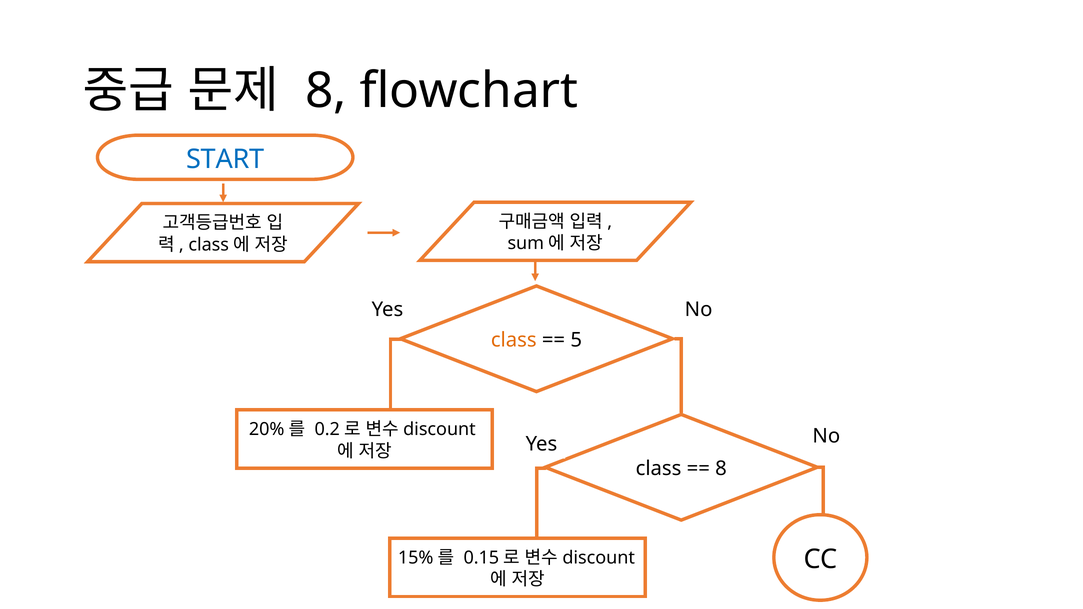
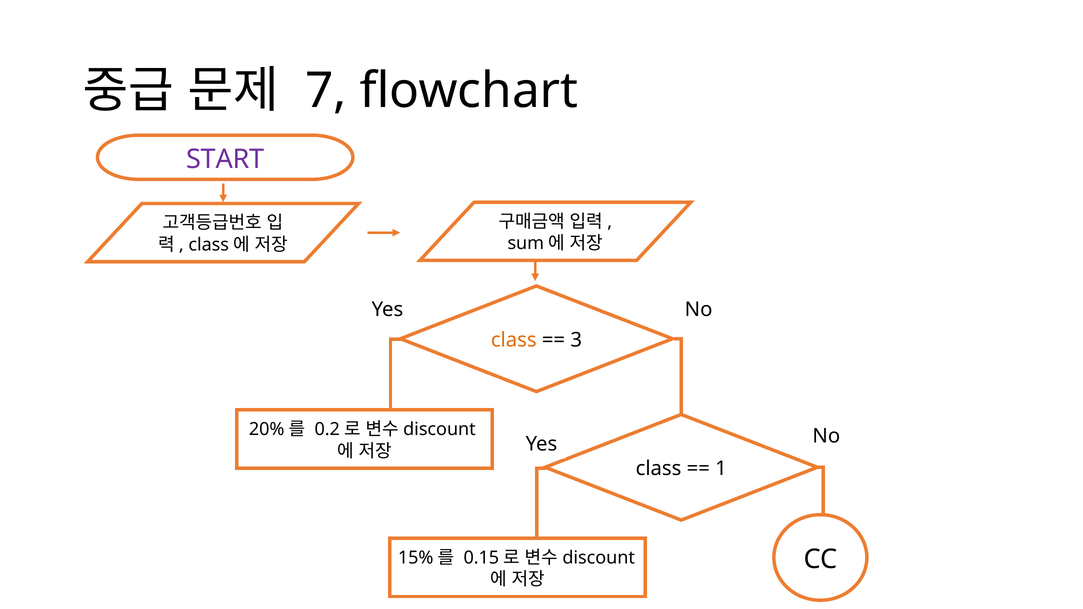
8 at (326, 91): 8 -> 7
START colour: blue -> purple
5: 5 -> 3
8 at (721, 469): 8 -> 1
